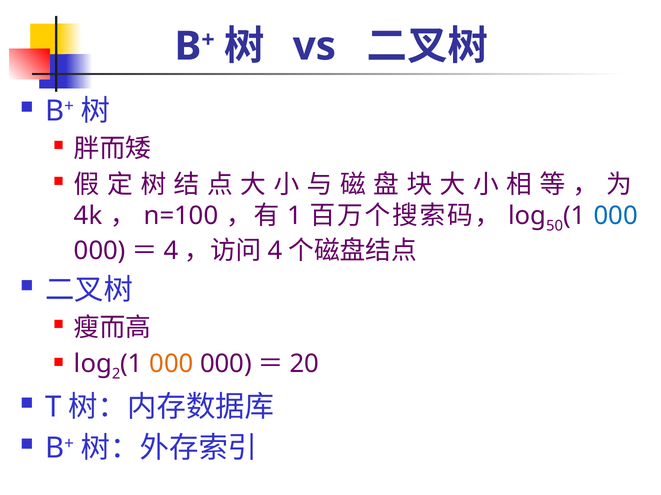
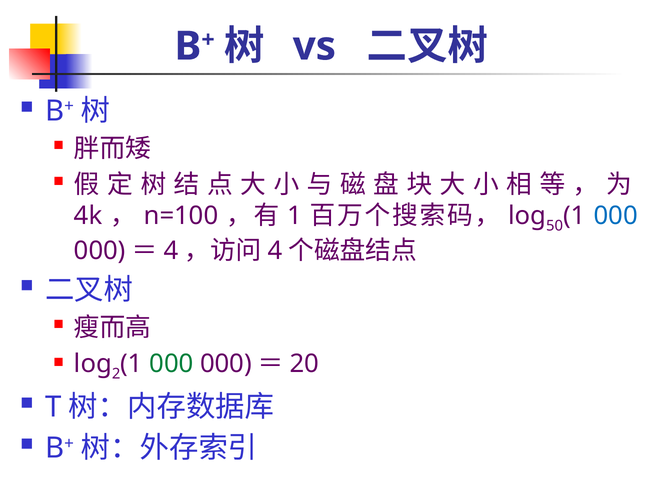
000 at (171, 364) colour: orange -> green
